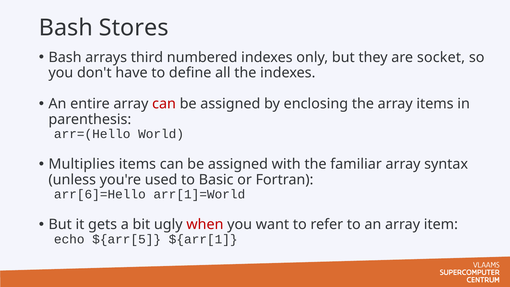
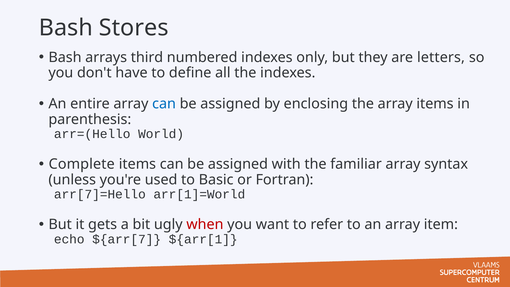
socket: socket -> letters
can at (164, 104) colour: red -> blue
Multiplies: Multiplies -> Complete
arr[6]=Hello: arr[6]=Hello -> arr[7]=Hello
${arr[5: ${arr[5 -> ${arr[7
